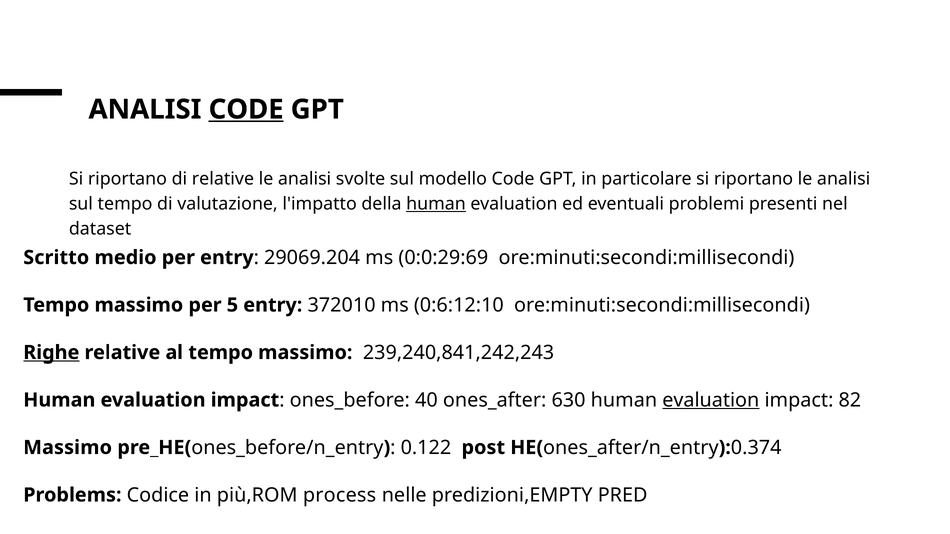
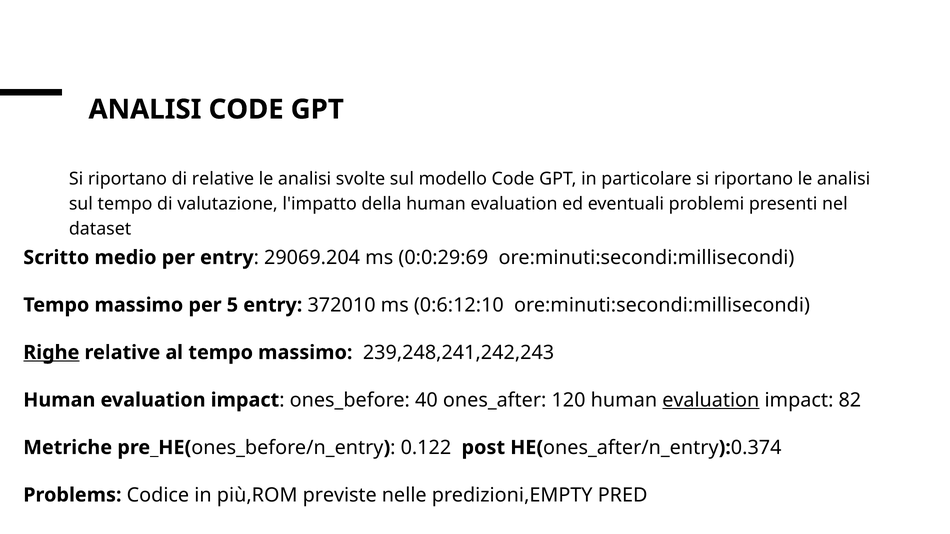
CODE at (246, 109) underline: present -> none
human at (436, 204) underline: present -> none
239,240,841,242,243: 239,240,841,242,243 -> 239,248,241,242,243
630: 630 -> 120
Massimo at (68, 448): Massimo -> Metriche
process: process -> previste
